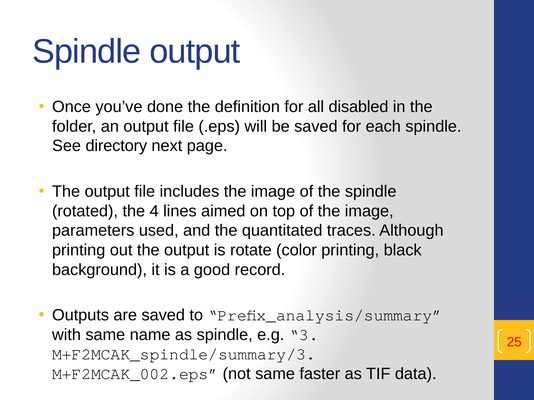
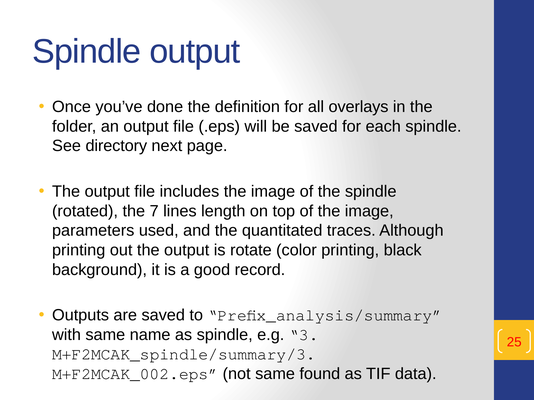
disabled: disabled -> overlays
4: 4 -> 7
aimed: aimed -> length
faster: faster -> found
